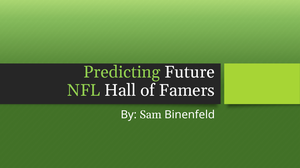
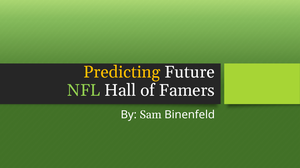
Predicting colour: light green -> yellow
